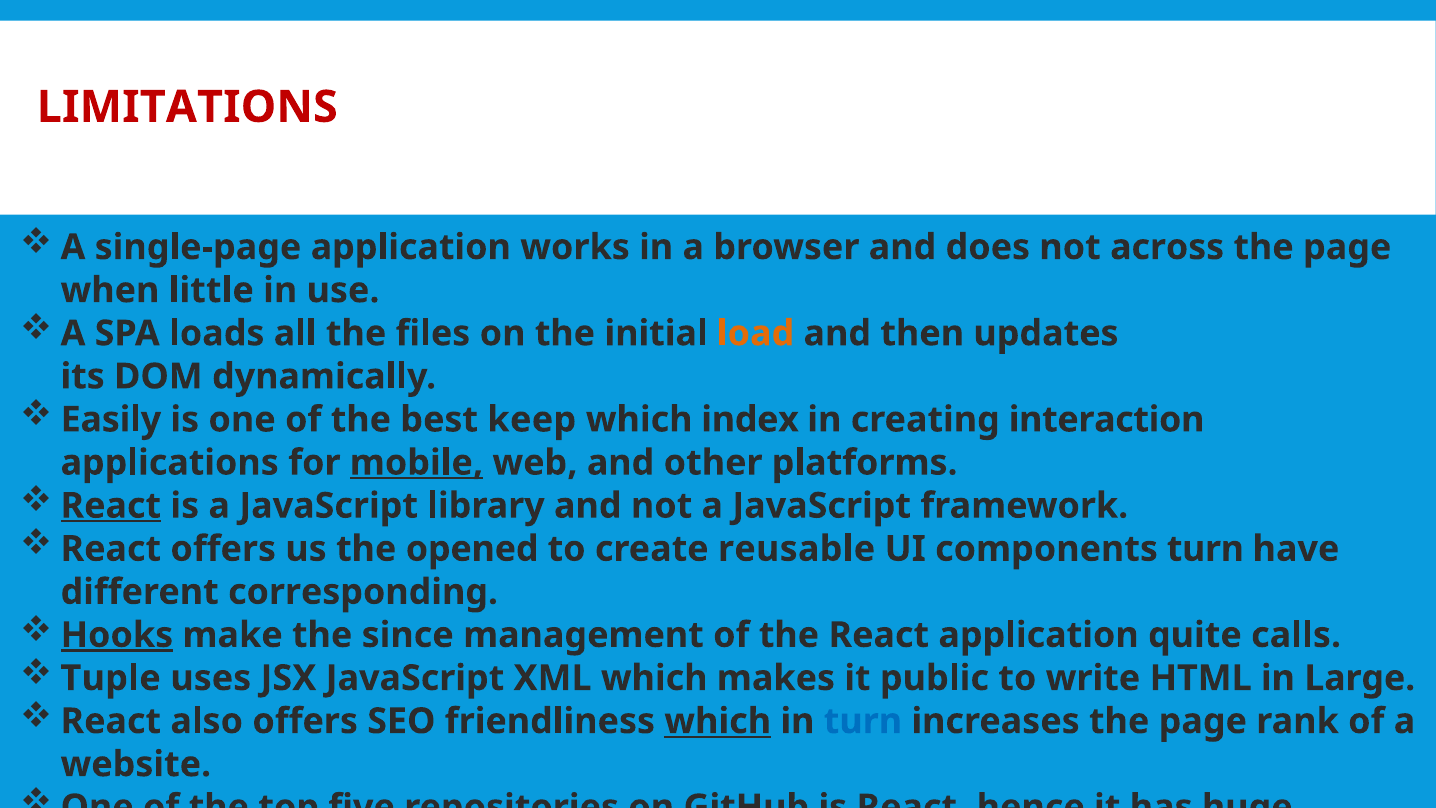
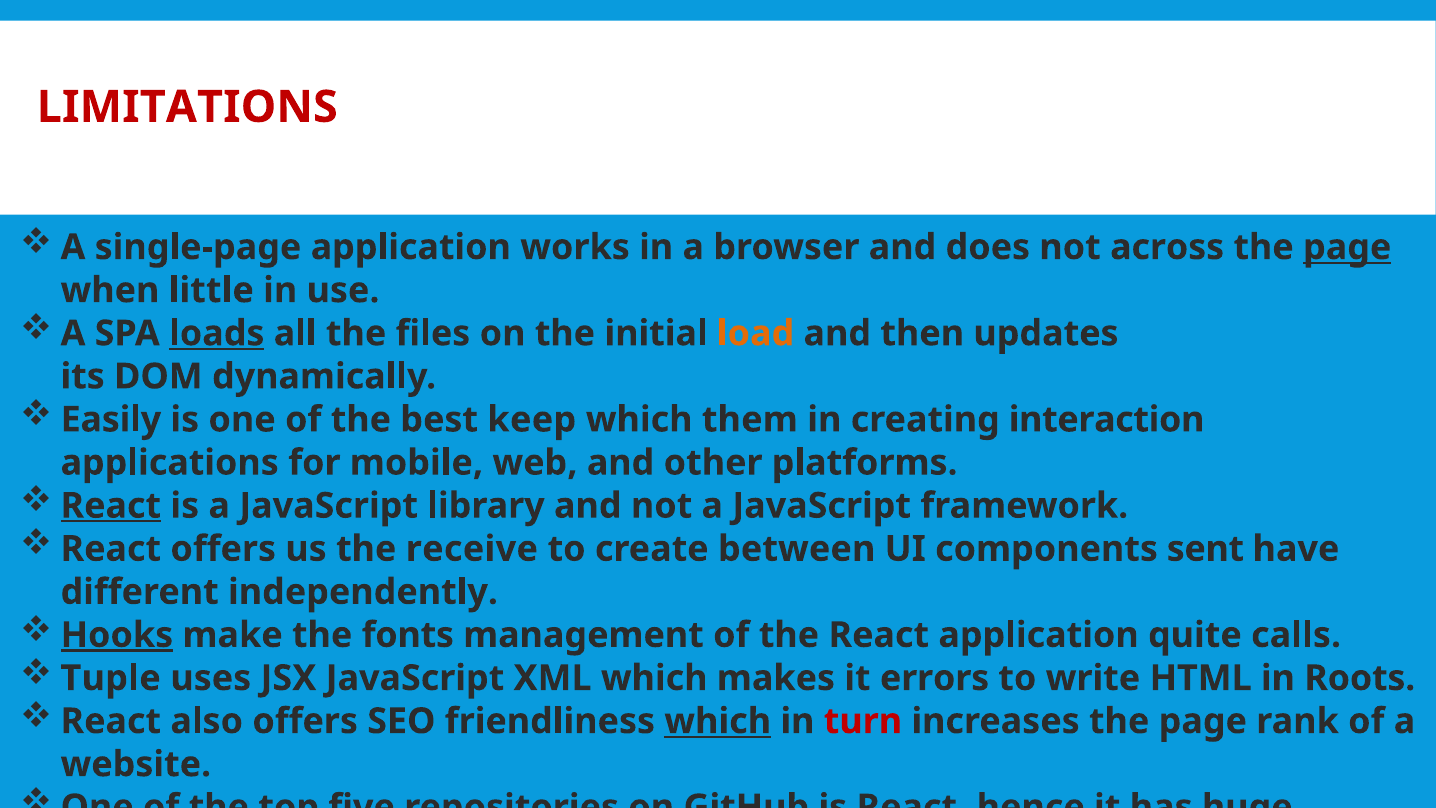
page at (1347, 247) underline: none -> present
loads underline: none -> present
index: index -> them
mobile underline: present -> none
opened: opened -> receive
reusable: reusable -> between
components turn: turn -> sent
corresponding: corresponding -> independently
since: since -> fonts
public: public -> errors
Large: Large -> Roots
turn at (863, 721) colour: blue -> red
